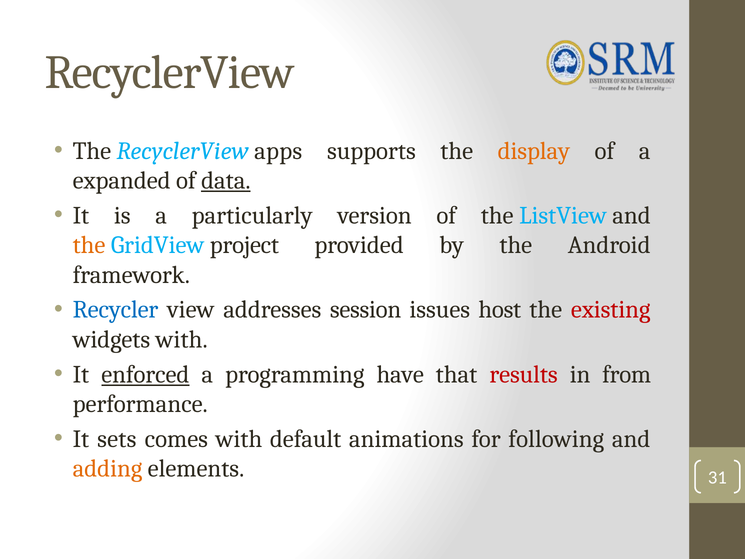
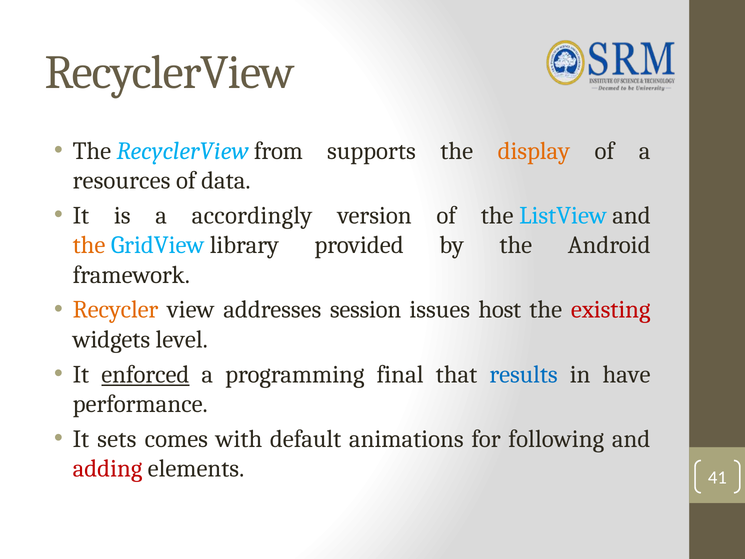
apps: apps -> from
expanded: expanded -> resources
data underline: present -> none
particularly: particularly -> accordingly
project: project -> library
Recycler colour: blue -> orange
widgets with: with -> level
have: have -> final
results colour: red -> blue
from: from -> have
adding colour: orange -> red
31: 31 -> 41
